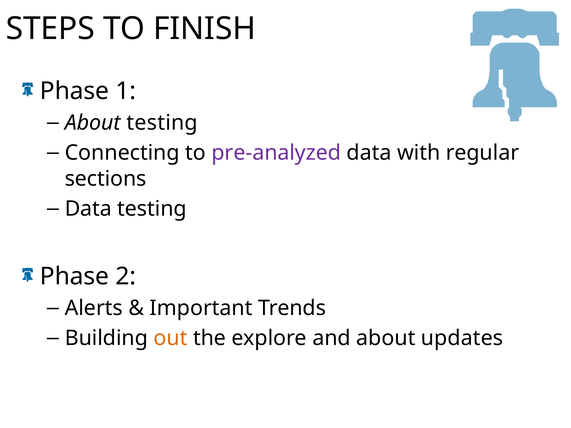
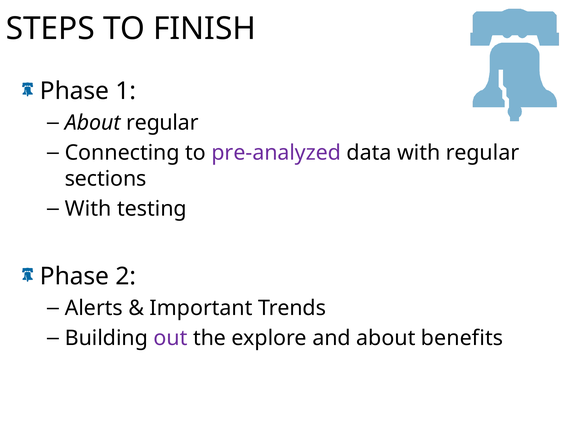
About testing: testing -> regular
Data at (88, 209): Data -> With
out colour: orange -> purple
updates: updates -> benefits
